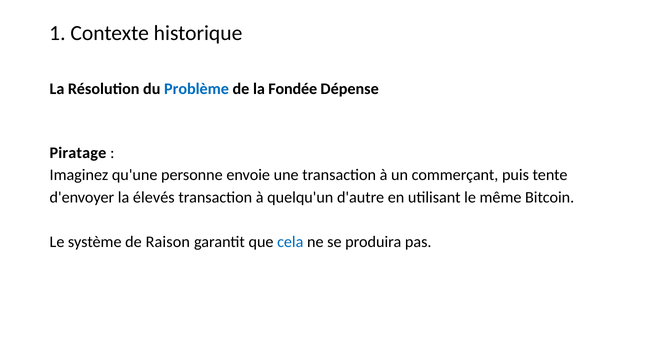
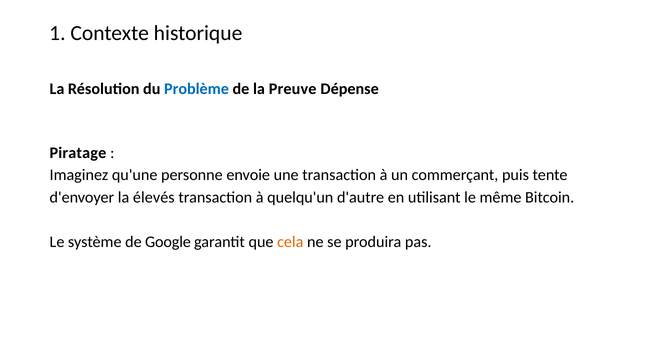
Fondée: Fondée -> Preuve
Raison: Raison -> Google
cela colour: blue -> orange
